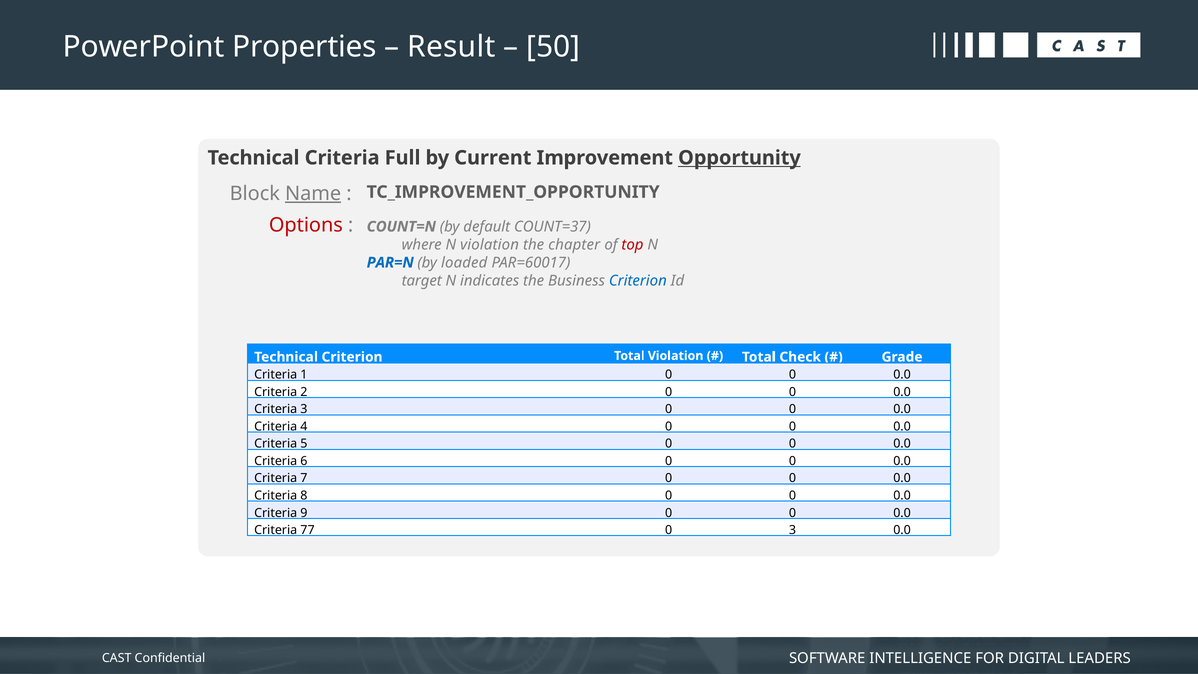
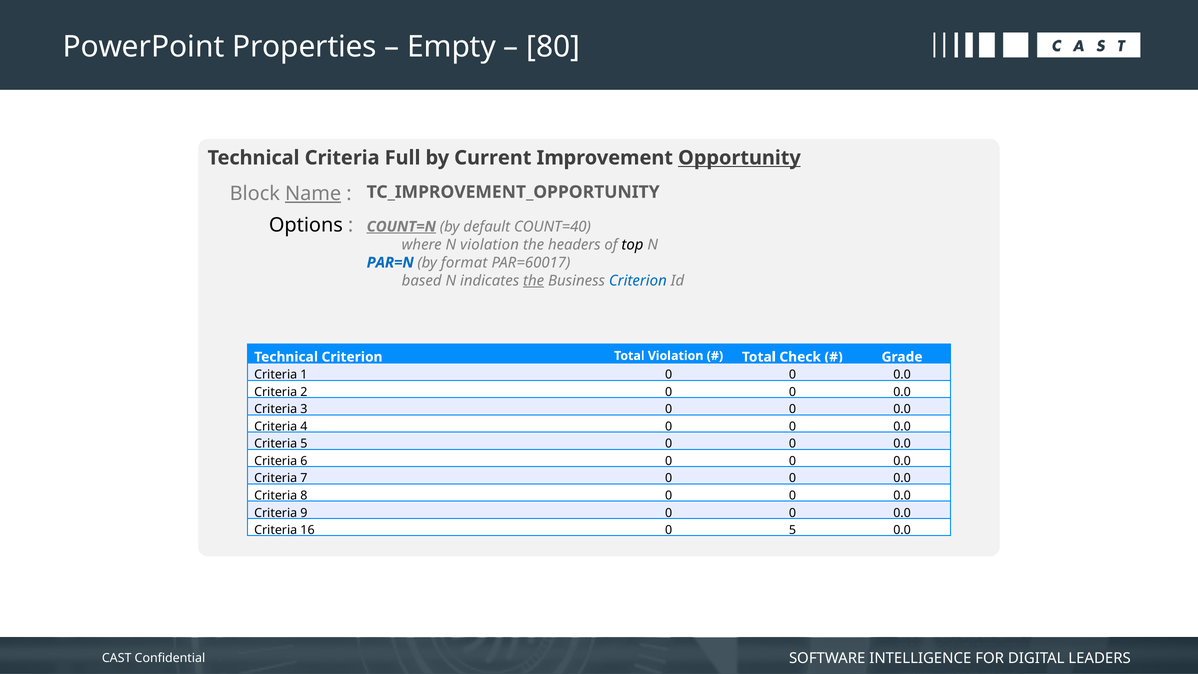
Result: Result -> Empty
50: 50 -> 80
Options colour: red -> black
COUNT=N underline: none -> present
COUNT=37: COUNT=37 -> COUNT=40
chapter: chapter -> headers
top colour: red -> black
loaded: loaded -> format
target: target -> based
the at (534, 281) underline: none -> present
77: 77 -> 16
0 3: 3 -> 5
